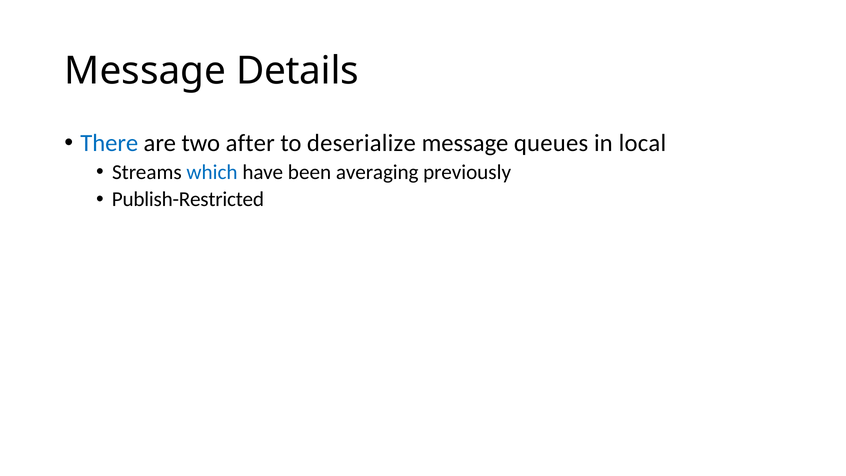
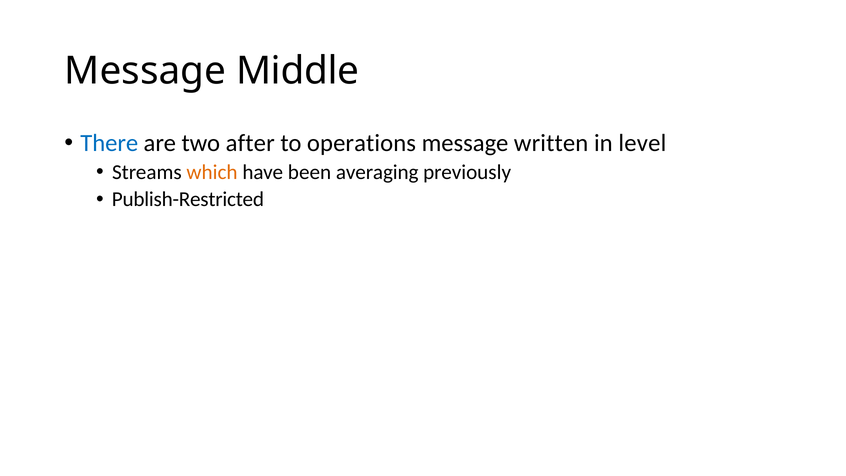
Details: Details -> Middle
deserialize: deserialize -> operations
queues: queues -> written
local: local -> level
which colour: blue -> orange
